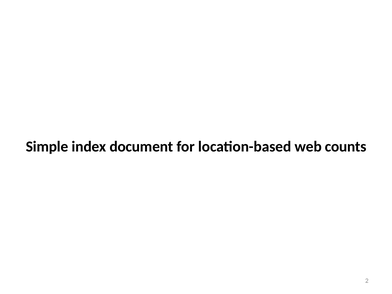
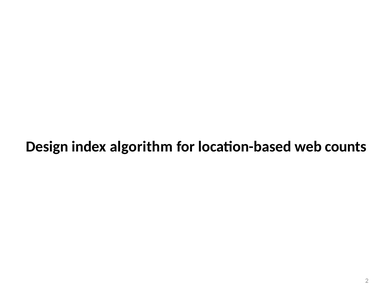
Simple: Simple -> Design
document: document -> algorithm
